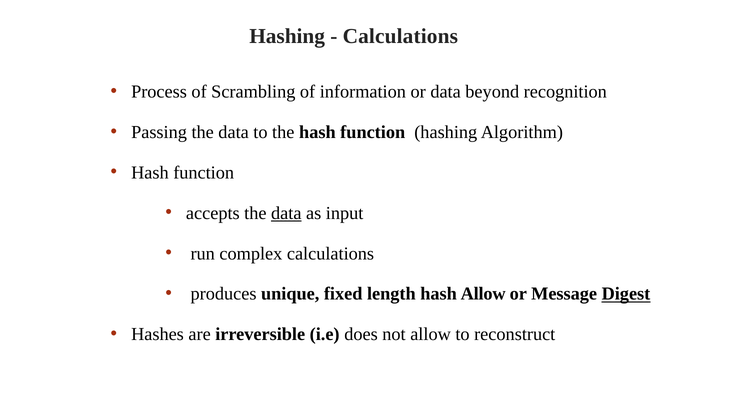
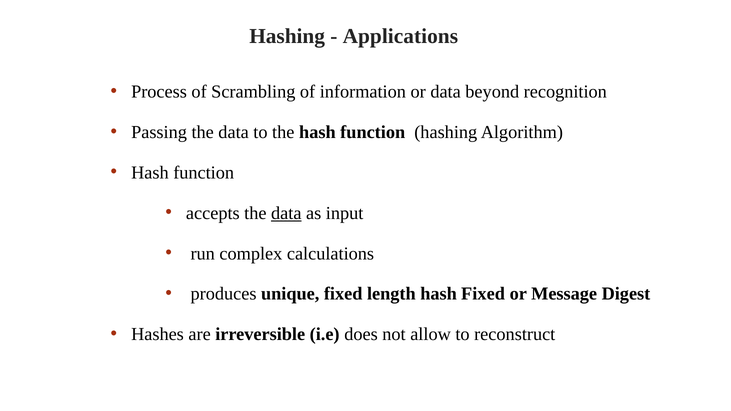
Calculations at (400, 36): Calculations -> Applications
hash Allow: Allow -> Fixed
Digest underline: present -> none
